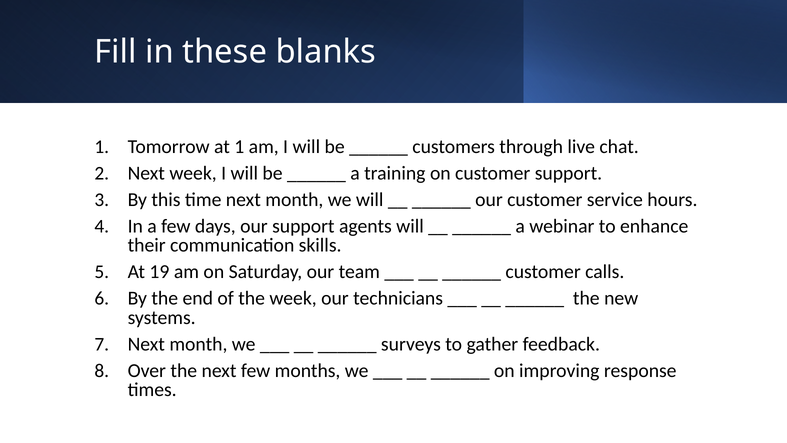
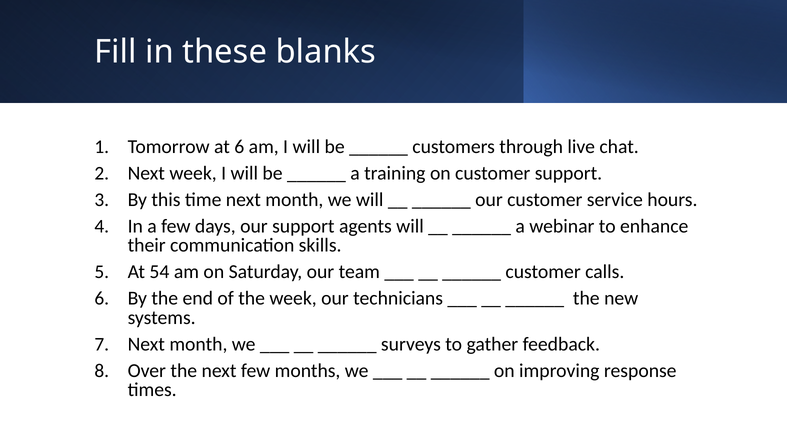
at 1: 1 -> 6
19: 19 -> 54
